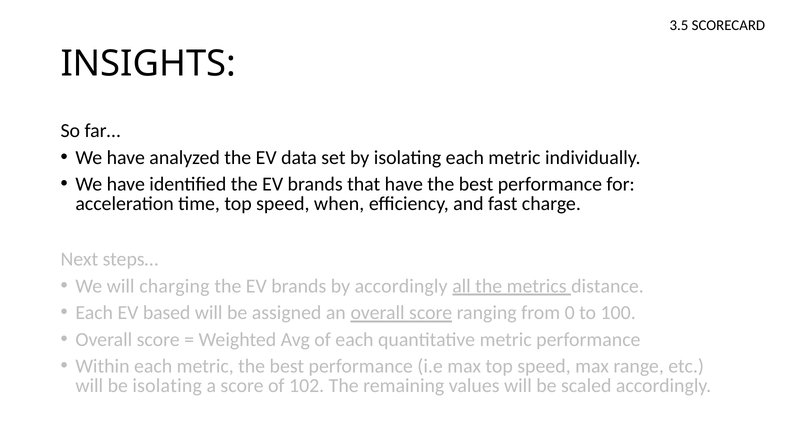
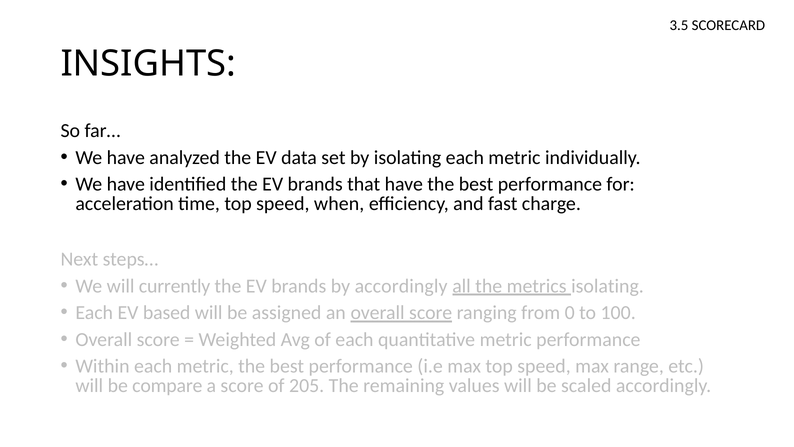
charging: charging -> currently
metrics distance: distance -> isolating
be isolating: isolating -> compare
102: 102 -> 205
